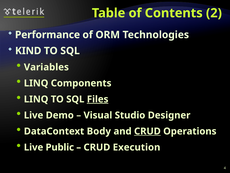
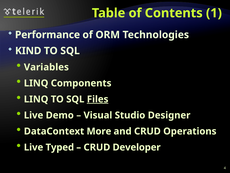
2: 2 -> 1
Body: Body -> More
CRUD at (147, 131) underline: present -> none
Public: Public -> Typed
Execution: Execution -> Developer
